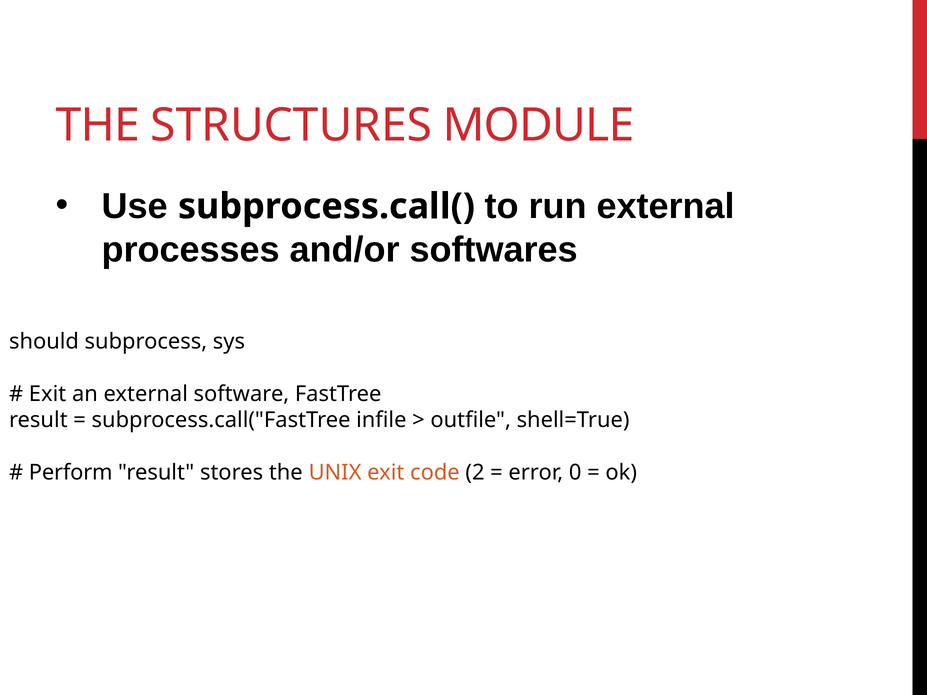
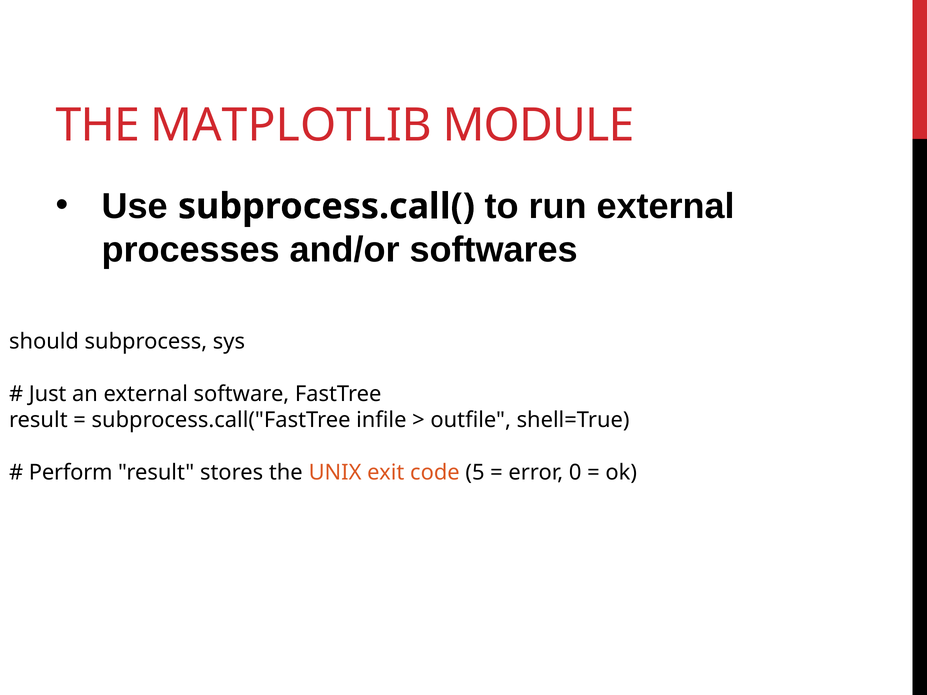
STRUCTURES: STRUCTURES -> MATPLOTLIB
Exit at (48, 394): Exit -> Just
2: 2 -> 5
